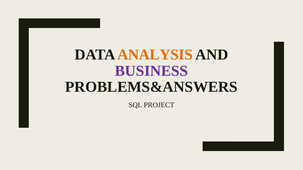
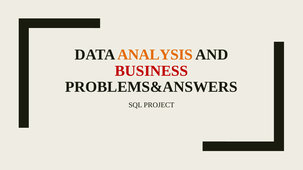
BUSINESS colour: purple -> red
